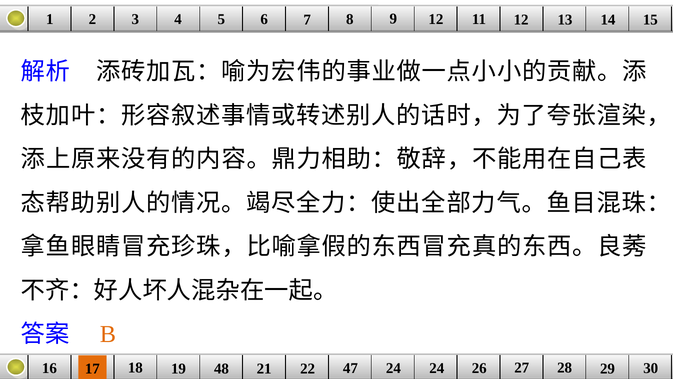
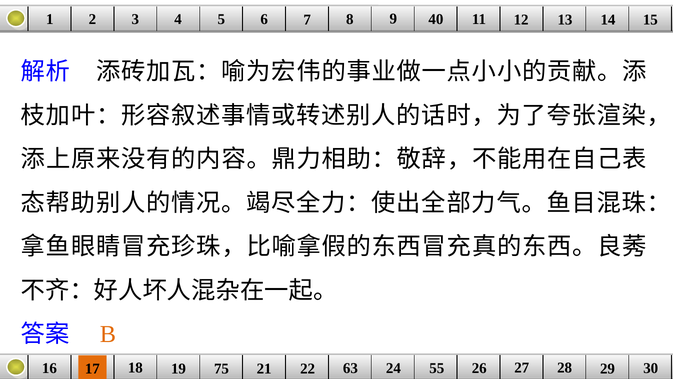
9 12: 12 -> 40
48: 48 -> 75
47: 47 -> 63
24 24: 24 -> 55
